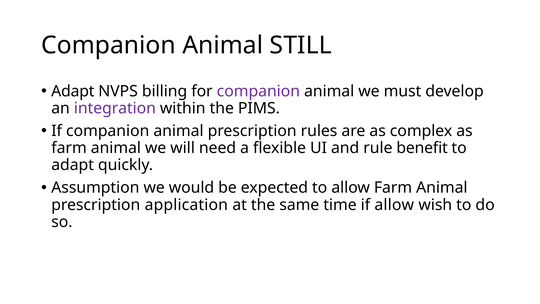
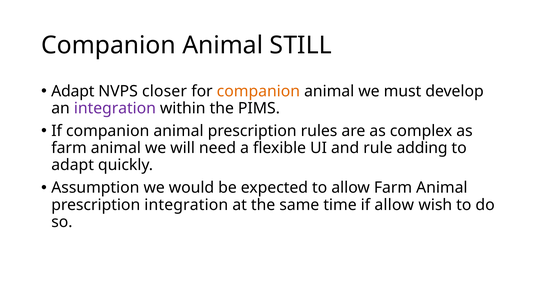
billing: billing -> closer
companion at (258, 91) colour: purple -> orange
benefit: benefit -> adding
prescription application: application -> integration
